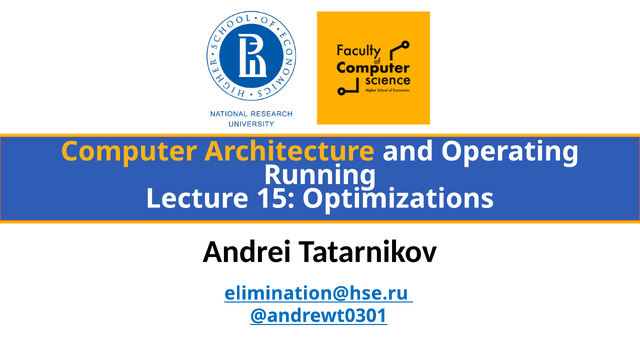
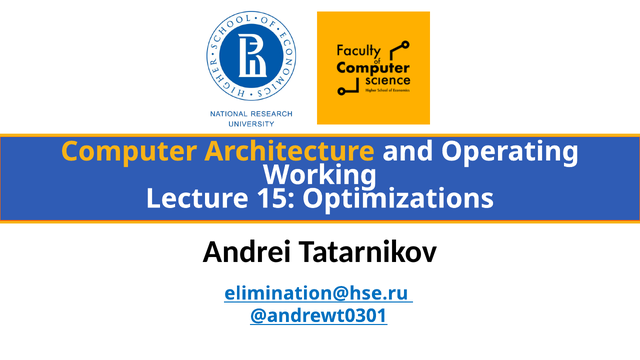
Running: Running -> Working
